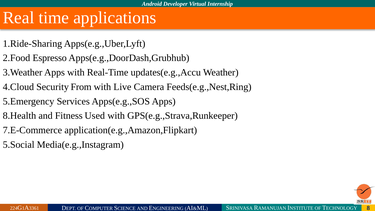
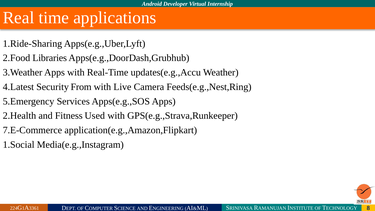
Espresso: Espresso -> Libraries
4.Cloud: 4.Cloud -> 4.Latest
8.Health: 8.Health -> 2.Health
5.Social: 5.Social -> 1.Social
